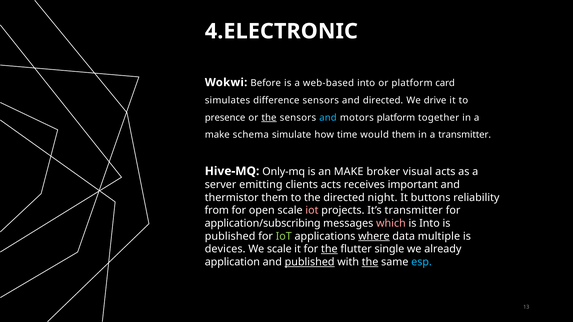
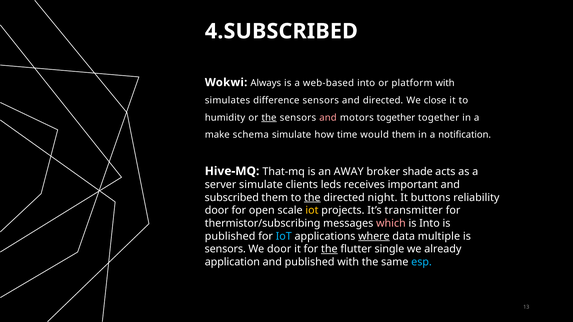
4.ELECTRONIC: 4.ELECTRONIC -> 4.SUBSCRIBED
Before: Before -> Always
platform card: card -> with
drive: drive -> close
presence: presence -> humidity
and at (328, 118) colour: light blue -> pink
motors platform: platform -> together
a transmitter: transmitter -> notification
Only-mq: Only-mq -> That-mq
an MAKE: MAKE -> AWAY
visual: visual -> shade
server emitting: emitting -> simulate
clients acts: acts -> leds
thermistor: thermistor -> subscribed
the at (312, 198) underline: none -> present
from at (217, 211): from -> door
iot at (312, 211) colour: pink -> yellow
application/subscribing: application/subscribing -> thermistor/subscribing
IoT at (284, 236) colour: light green -> light blue
devices at (225, 249): devices -> sensors
We scale: scale -> door
published at (310, 262) underline: present -> none
the at (370, 262) underline: present -> none
